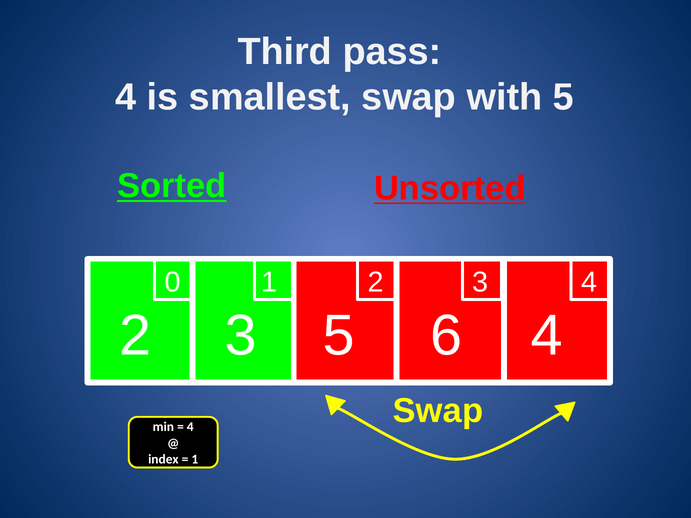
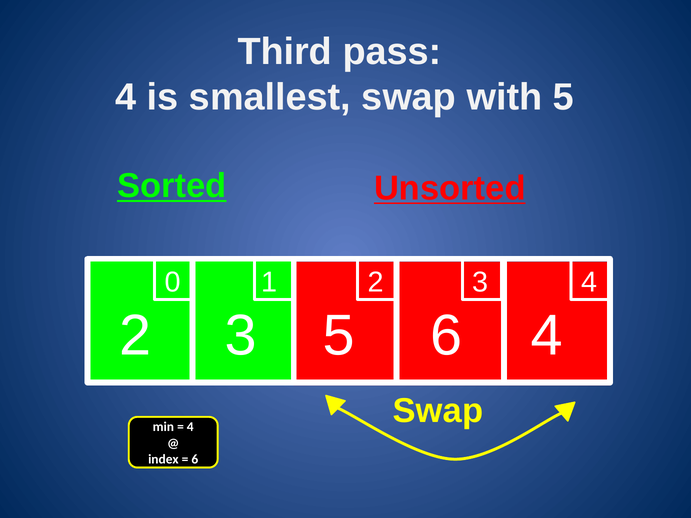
1 at (195, 459): 1 -> 6
